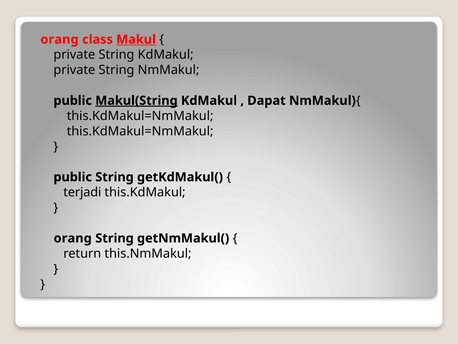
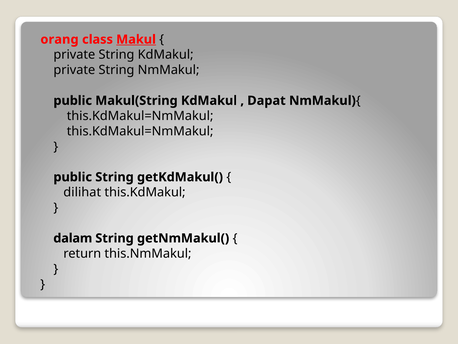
Makul(String underline: present -> none
terjadi: terjadi -> dilihat
orang at (73, 238): orang -> dalam
